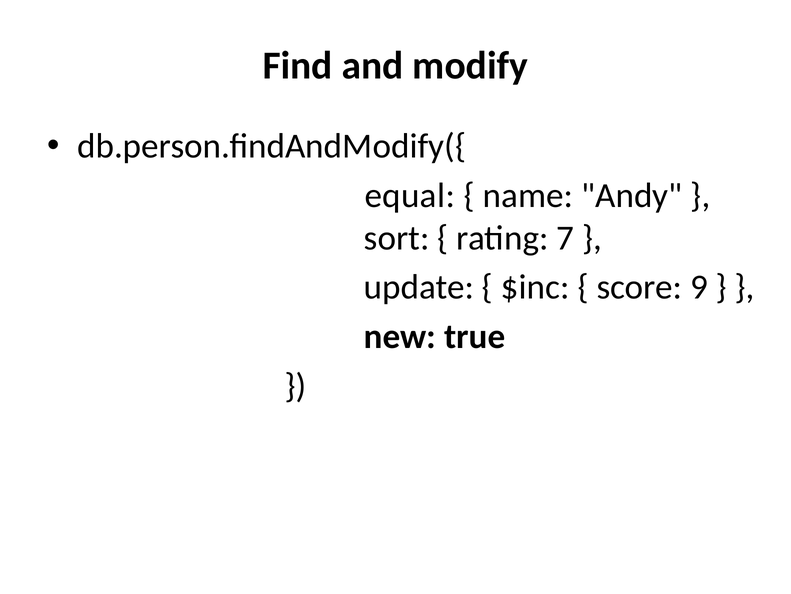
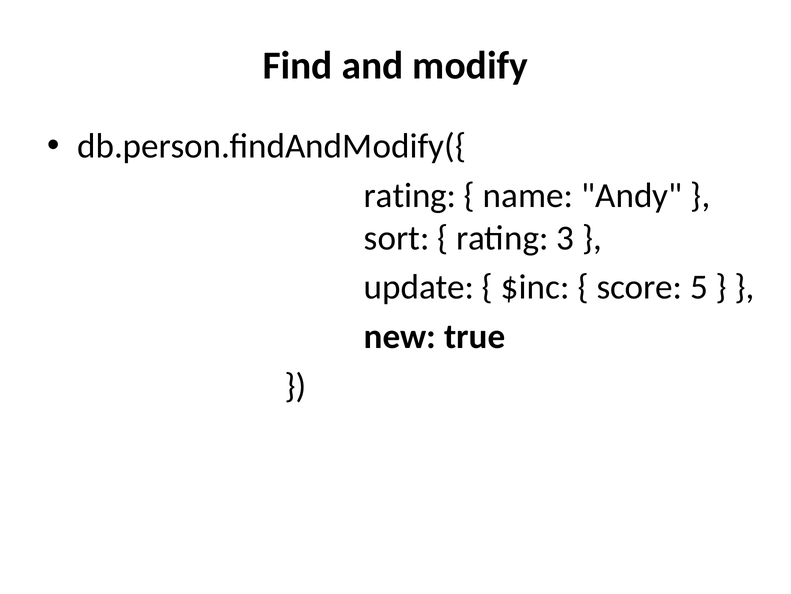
equal at (410, 195): equal -> rating
7: 7 -> 3
9: 9 -> 5
